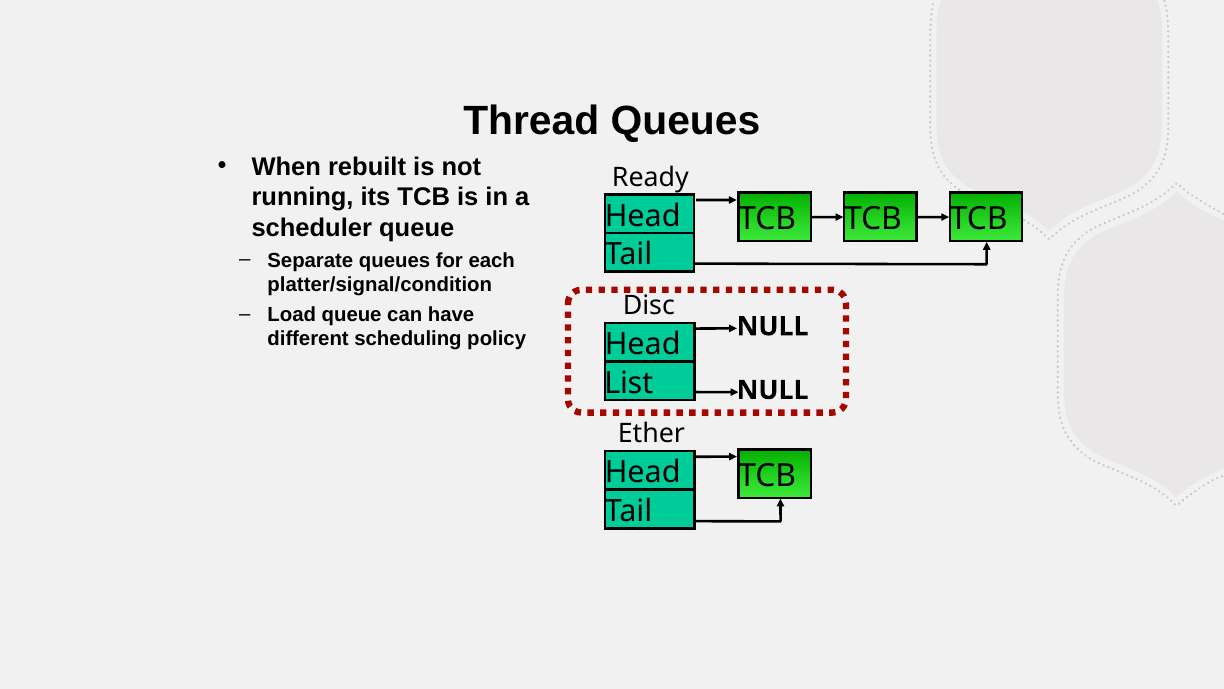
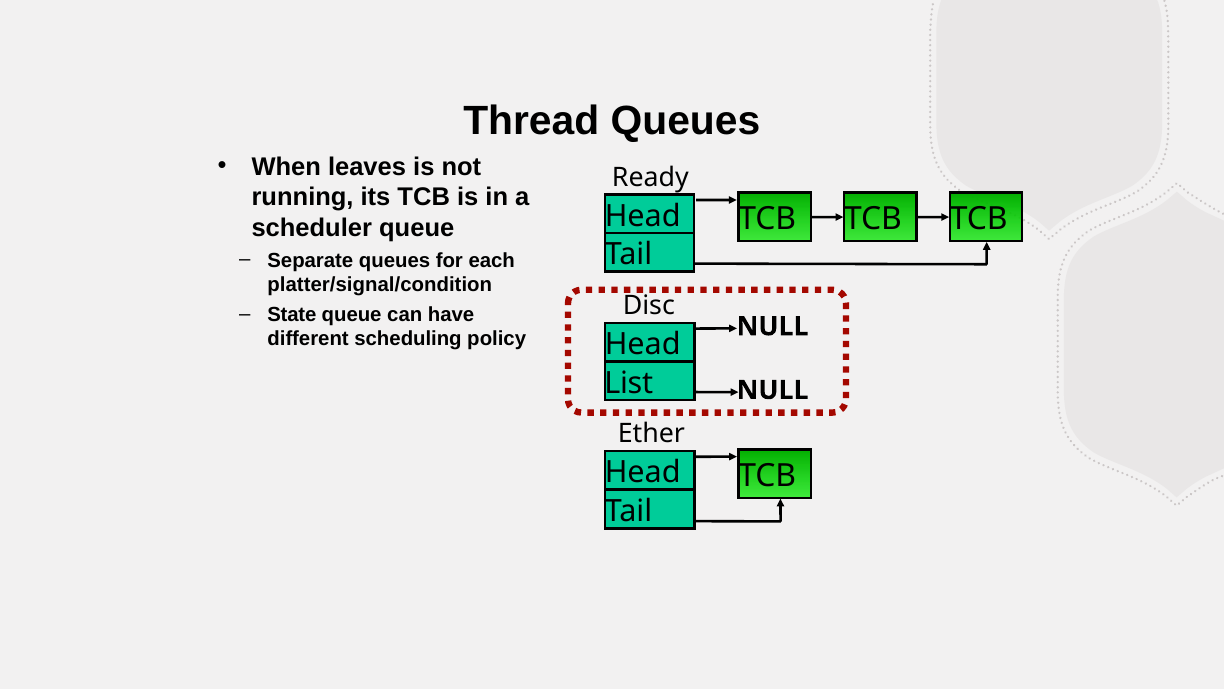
rebuilt: rebuilt -> leaves
Load: Load -> State
